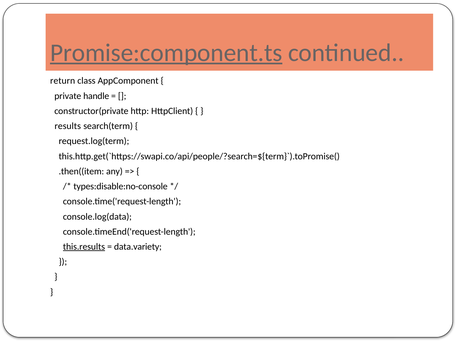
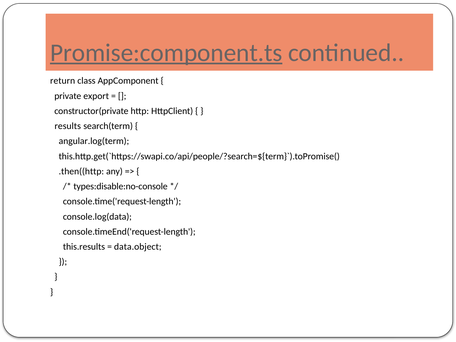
handle: handle -> export
request.log(term: request.log(term -> angular.log(term
.then((item: .then((item -> .then((http
this.results underline: present -> none
data.variety: data.variety -> data.object
